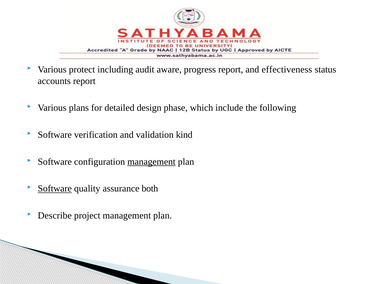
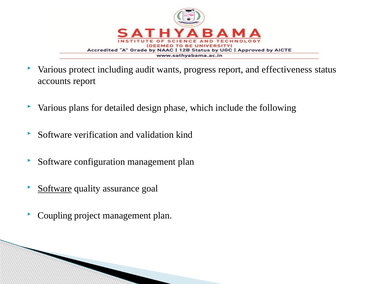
aware: aware -> wants
management at (151, 161) underline: present -> none
both: both -> goal
Describe: Describe -> Coupling
